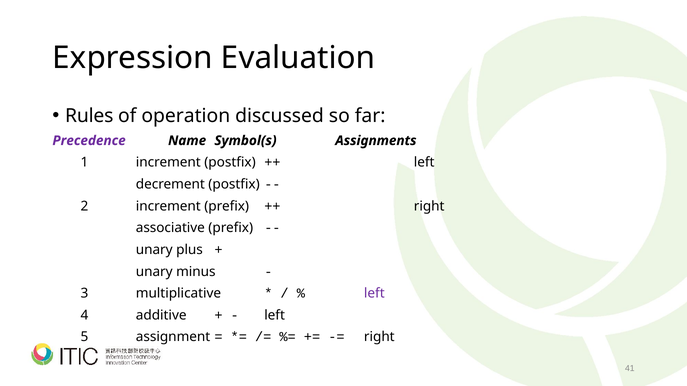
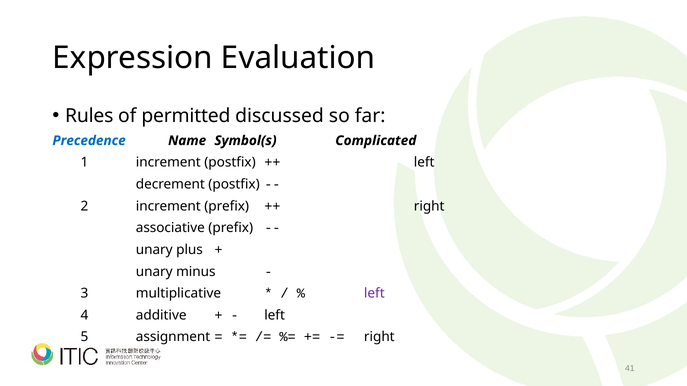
operation: operation -> permitted
Precedence colour: purple -> blue
Assignments: Assignments -> Complicated
